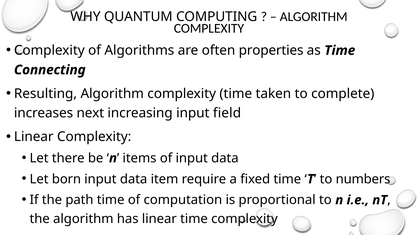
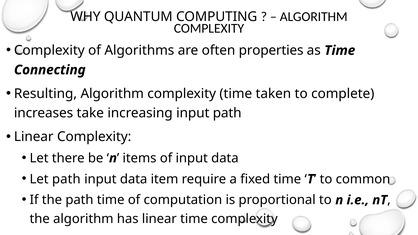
next: next -> take
input field: field -> path
Let born: born -> path
numbers: numbers -> common
